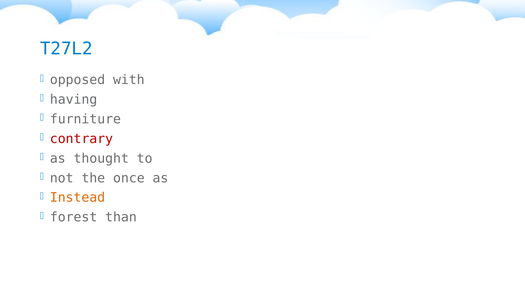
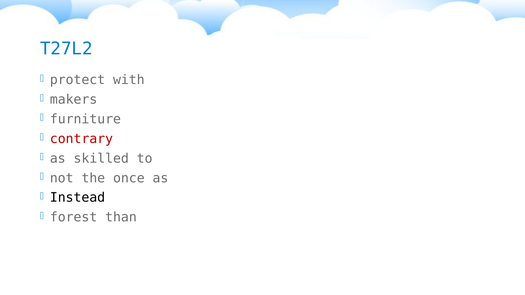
opposed: opposed -> protect
having: having -> makers
thought: thought -> skilled
Instead colour: orange -> black
